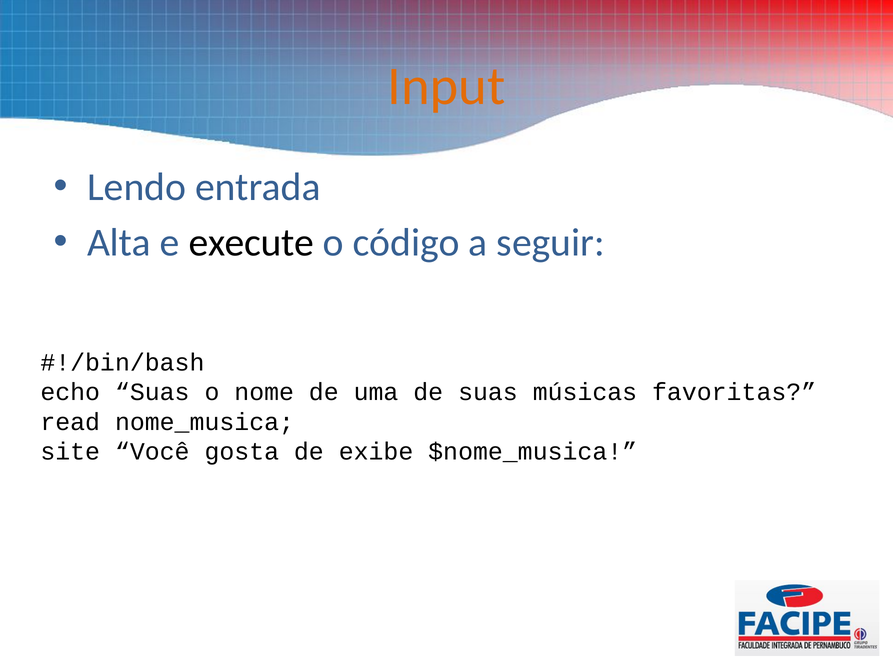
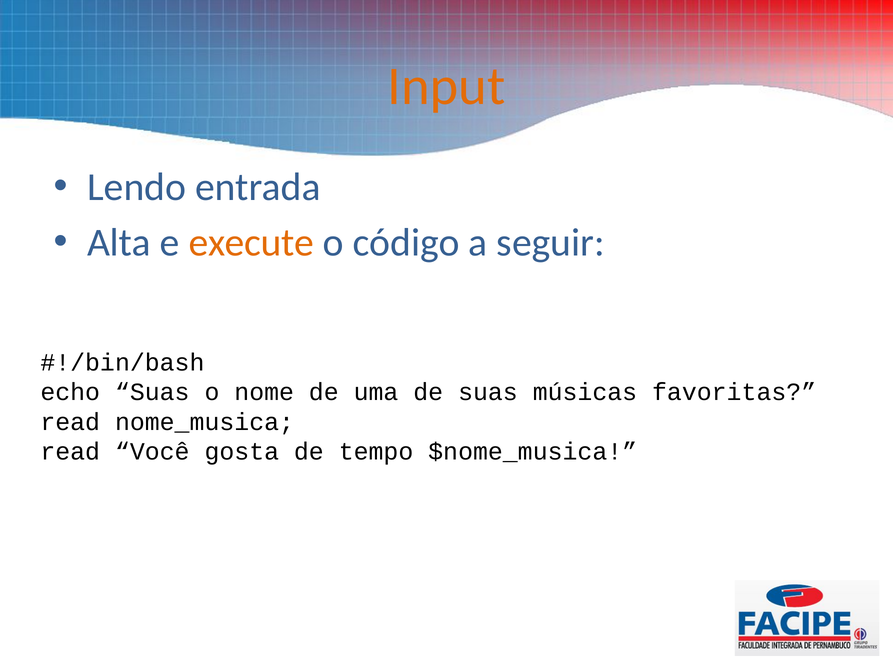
execute colour: black -> orange
site at (70, 452): site -> read
exibe: exibe -> tempo
